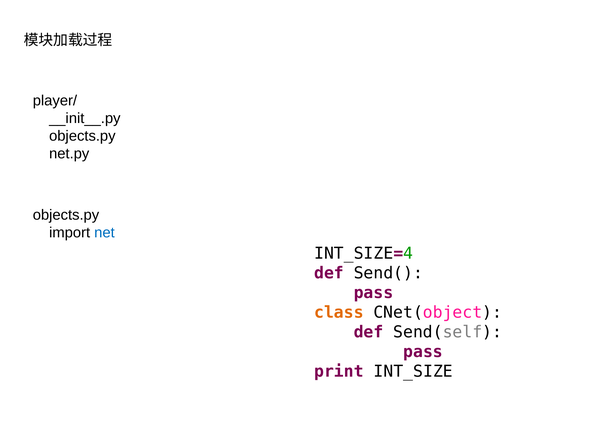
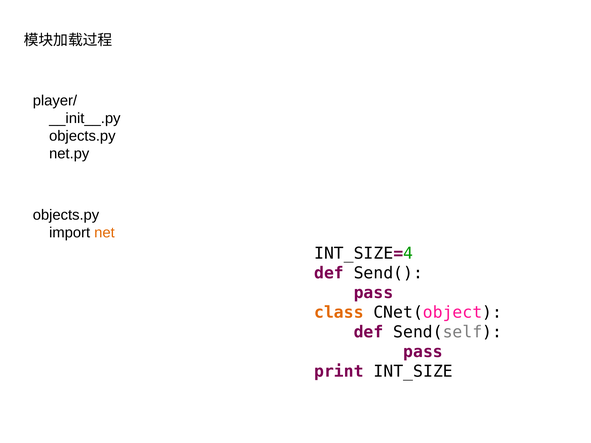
net colour: blue -> orange
